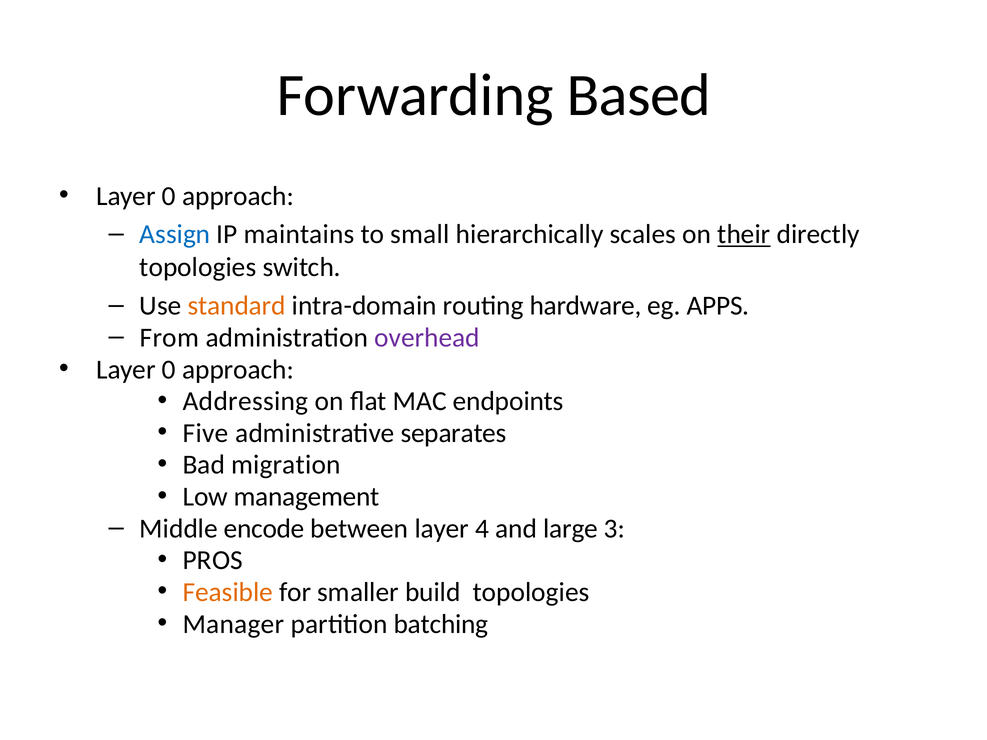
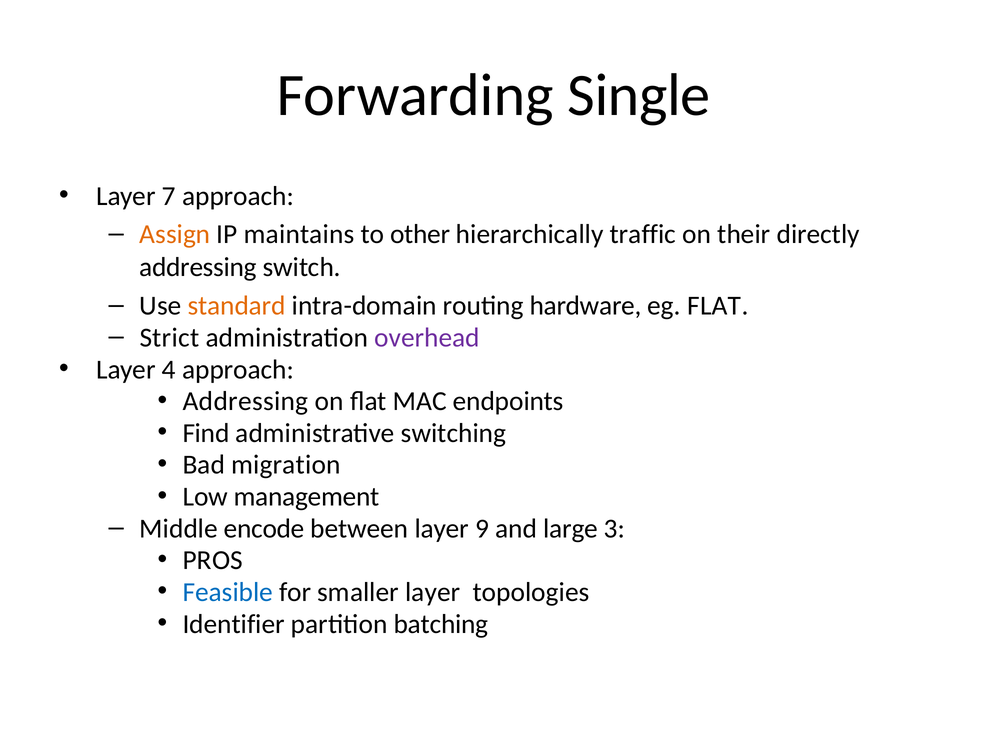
Based: Based -> Single
0 at (169, 196): 0 -> 7
Assign colour: blue -> orange
small: small -> other
scales: scales -> traffic
their underline: present -> none
topologies at (198, 267): topologies -> addressing
eg APPS: APPS -> FLAT
From: From -> Strict
0 at (169, 370): 0 -> 4
Five: Five -> Find
separates: separates -> switching
4: 4 -> 9
Feasible colour: orange -> blue
smaller build: build -> layer
Manager: Manager -> Identifier
